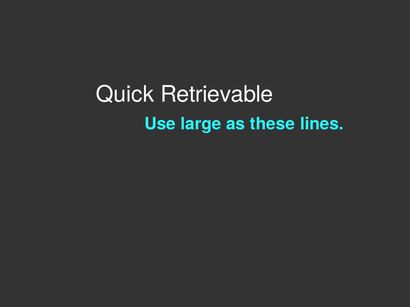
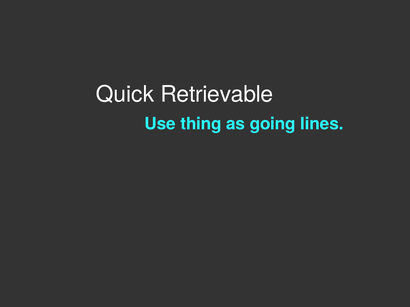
large: large -> thing
these: these -> going
